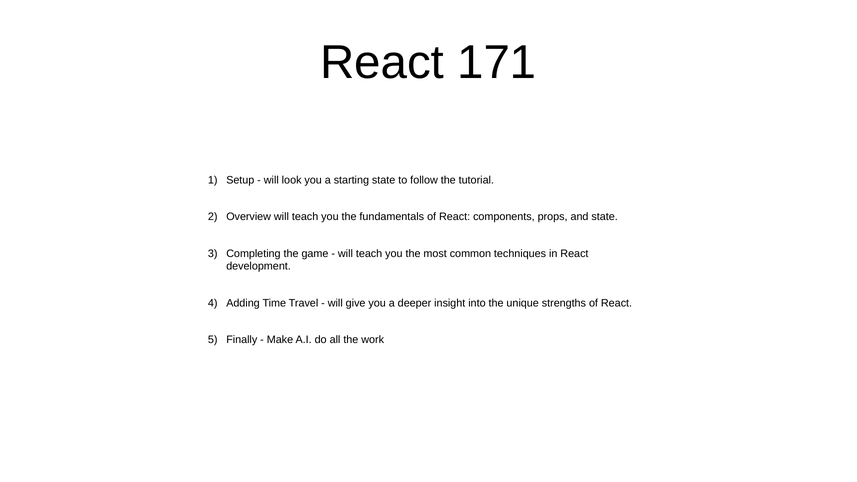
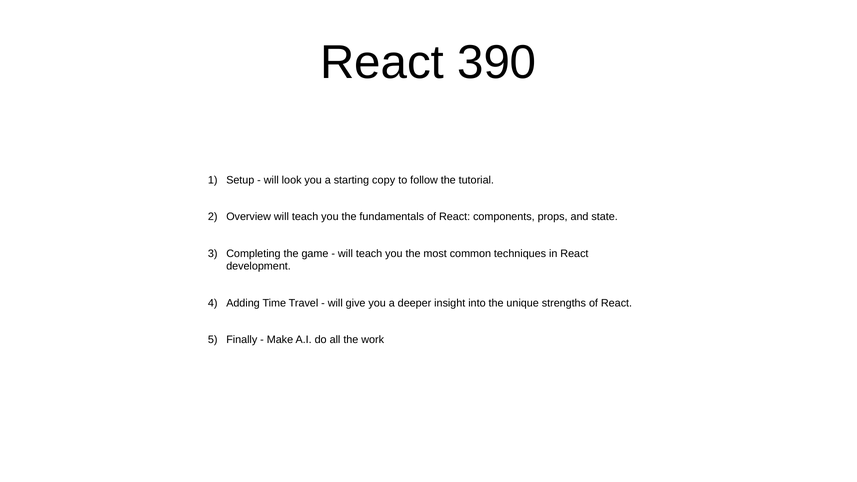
171: 171 -> 390
starting state: state -> copy
